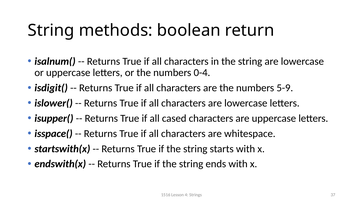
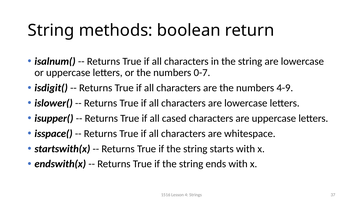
0-4: 0-4 -> 0-7
5-9: 5-9 -> 4-9
